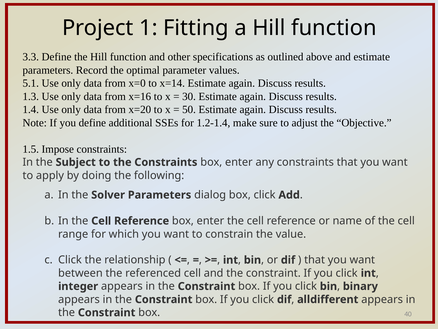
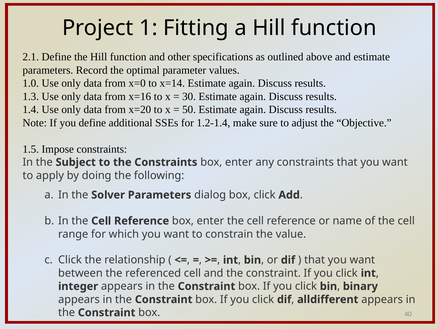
3.3: 3.3 -> 2.1
5.1: 5.1 -> 1.0
